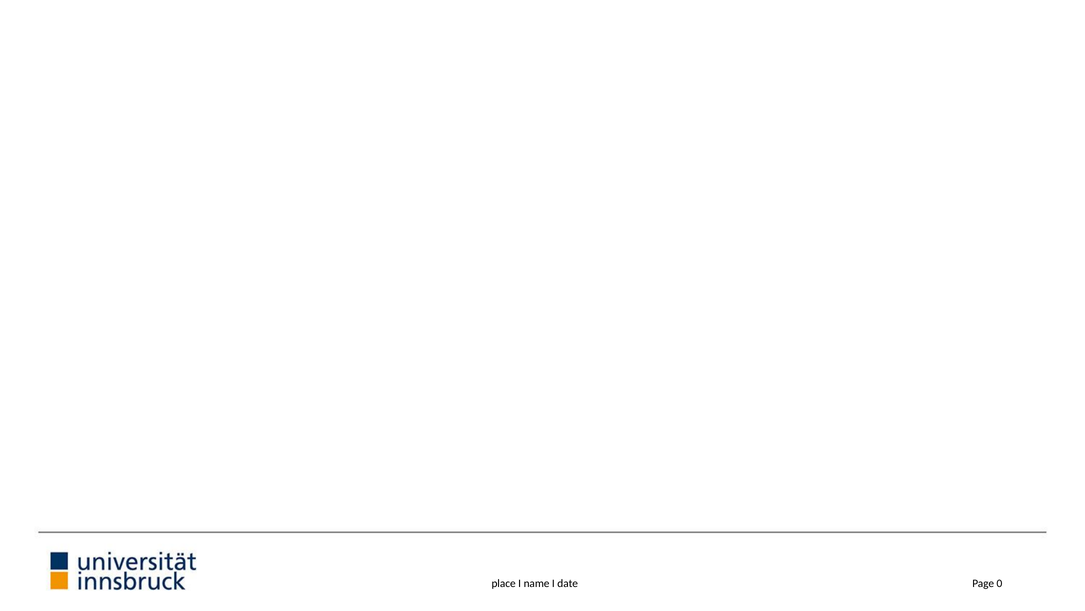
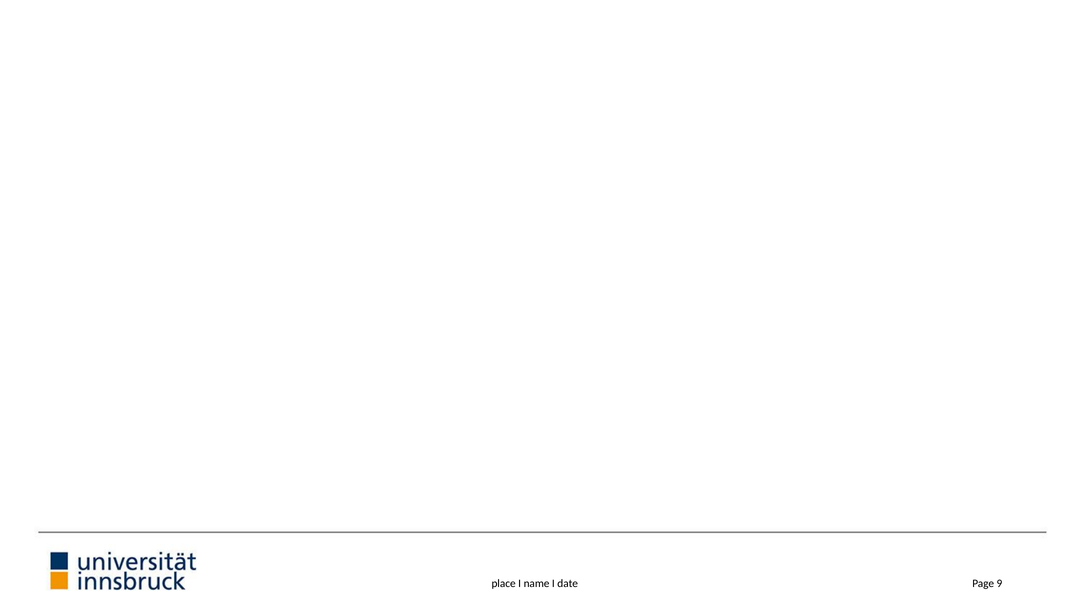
0: 0 -> 9
